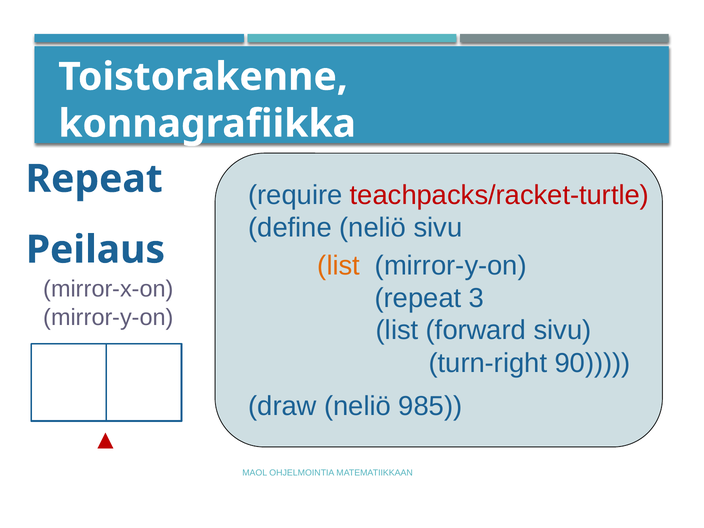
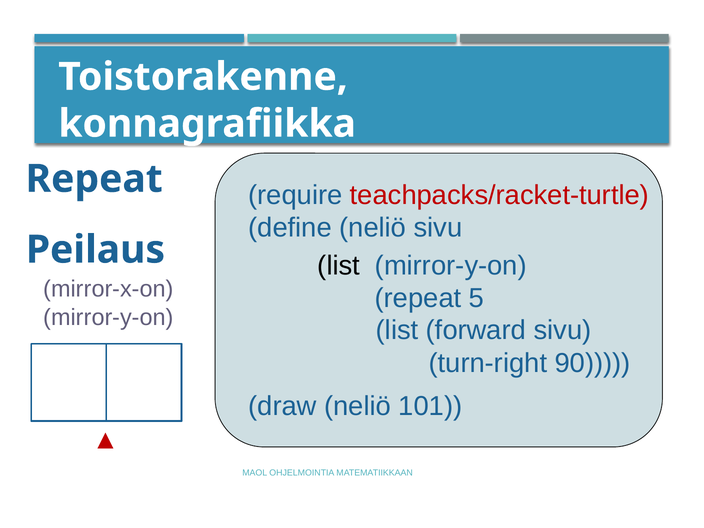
list at (339, 266) colour: orange -> black
3: 3 -> 5
985: 985 -> 101
